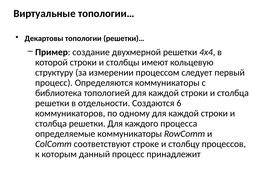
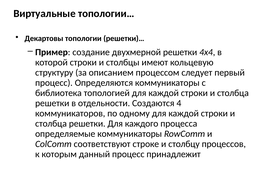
измерении: измерении -> описанием
6: 6 -> 4
